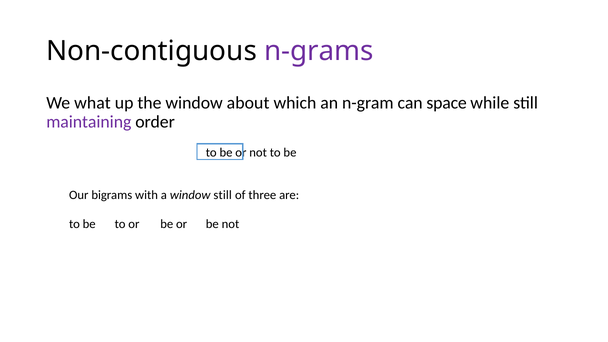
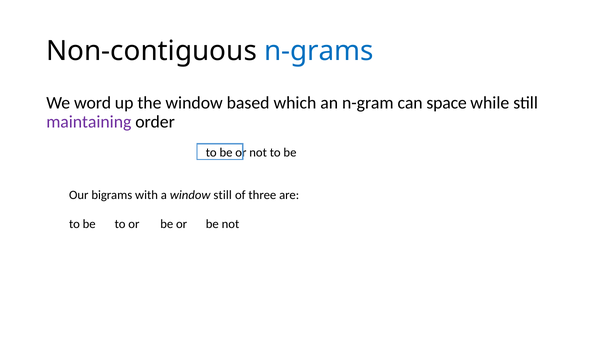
n-grams colour: purple -> blue
what: what -> word
about: about -> based
